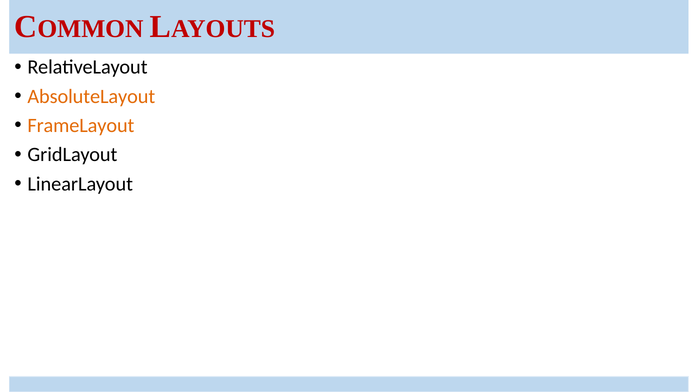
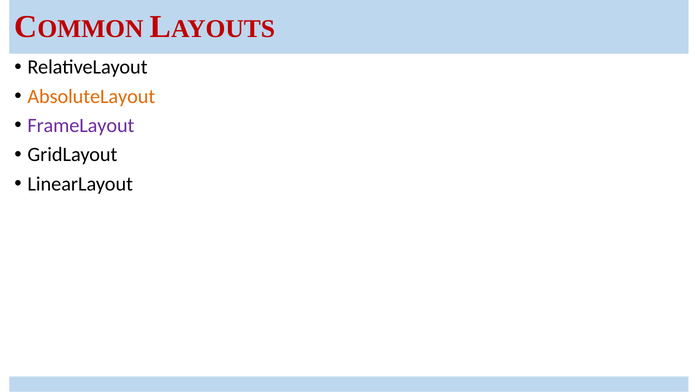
FrameLayout colour: orange -> purple
